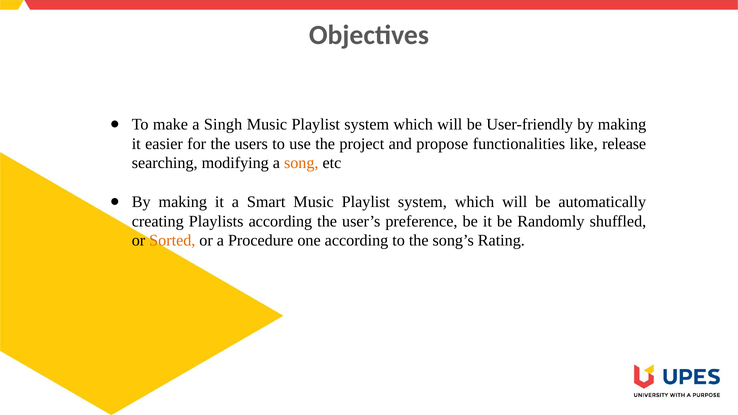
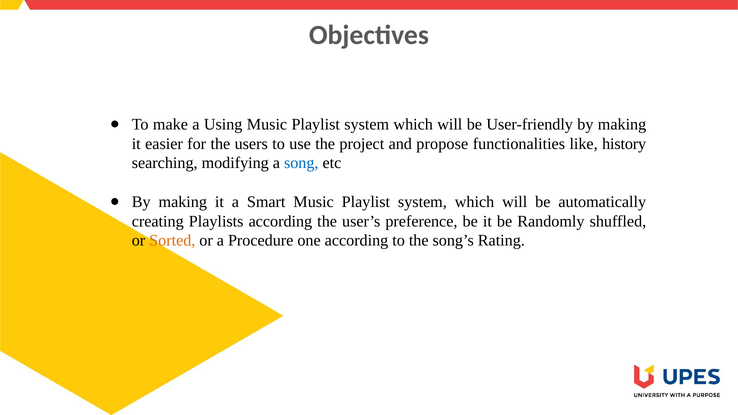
Singh: Singh -> Using
release: release -> history
song colour: orange -> blue
